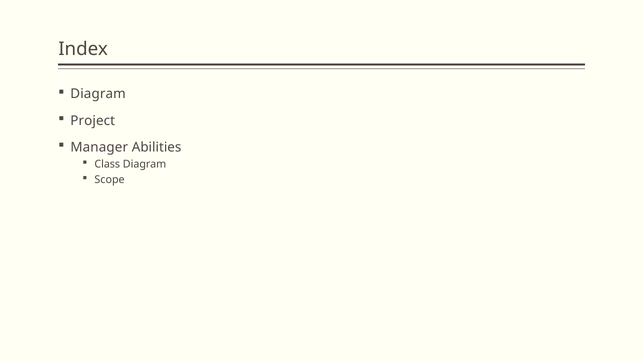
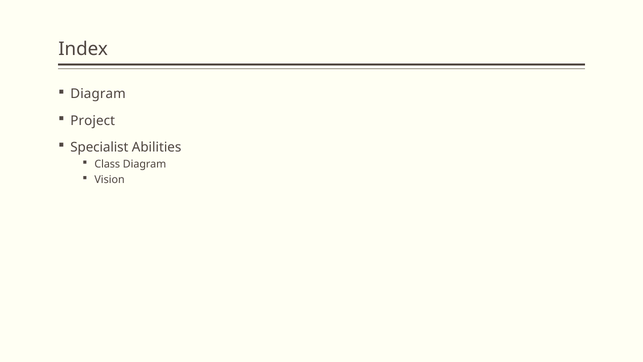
Manager: Manager -> Specialist
Scope: Scope -> Vision
